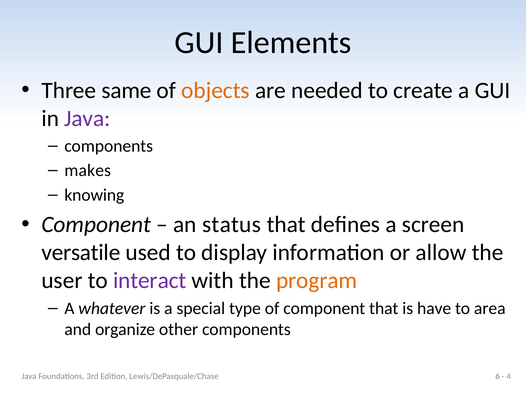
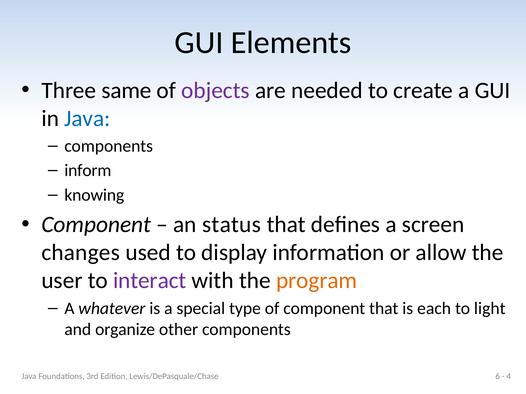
objects colour: orange -> purple
Java at (87, 118) colour: purple -> blue
makes: makes -> inform
versatile: versatile -> changes
have: have -> each
area: area -> light
